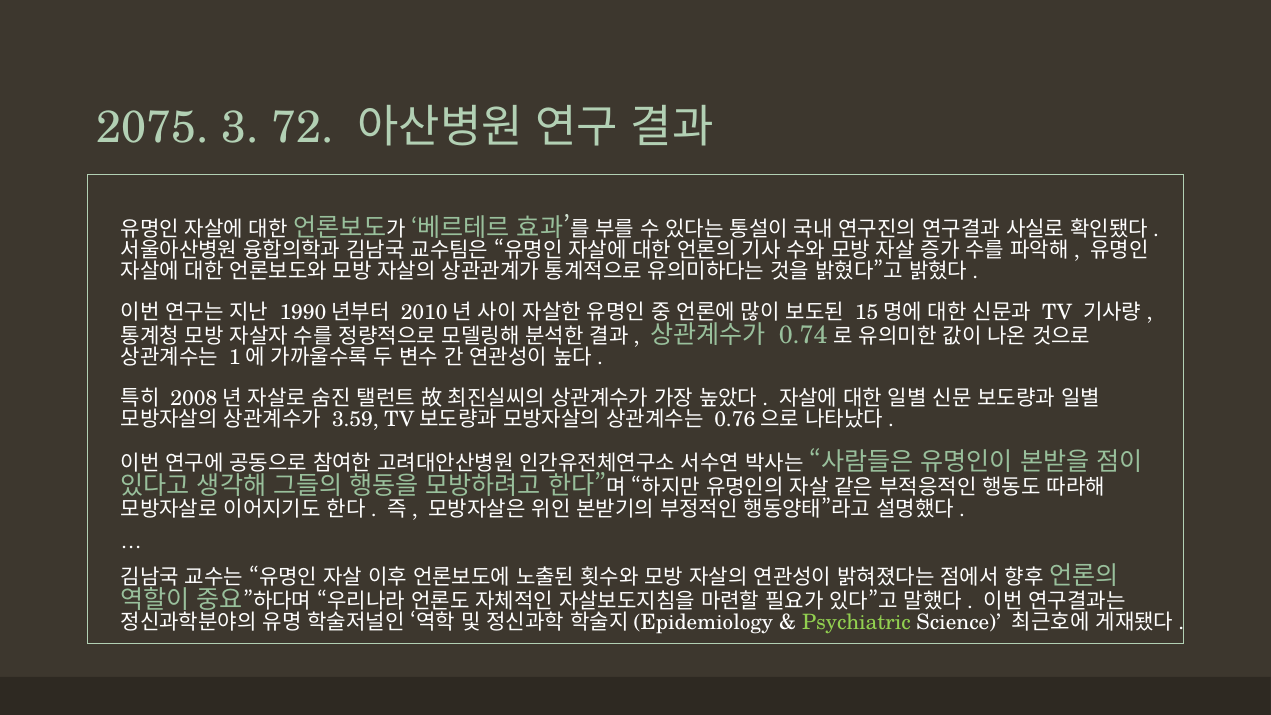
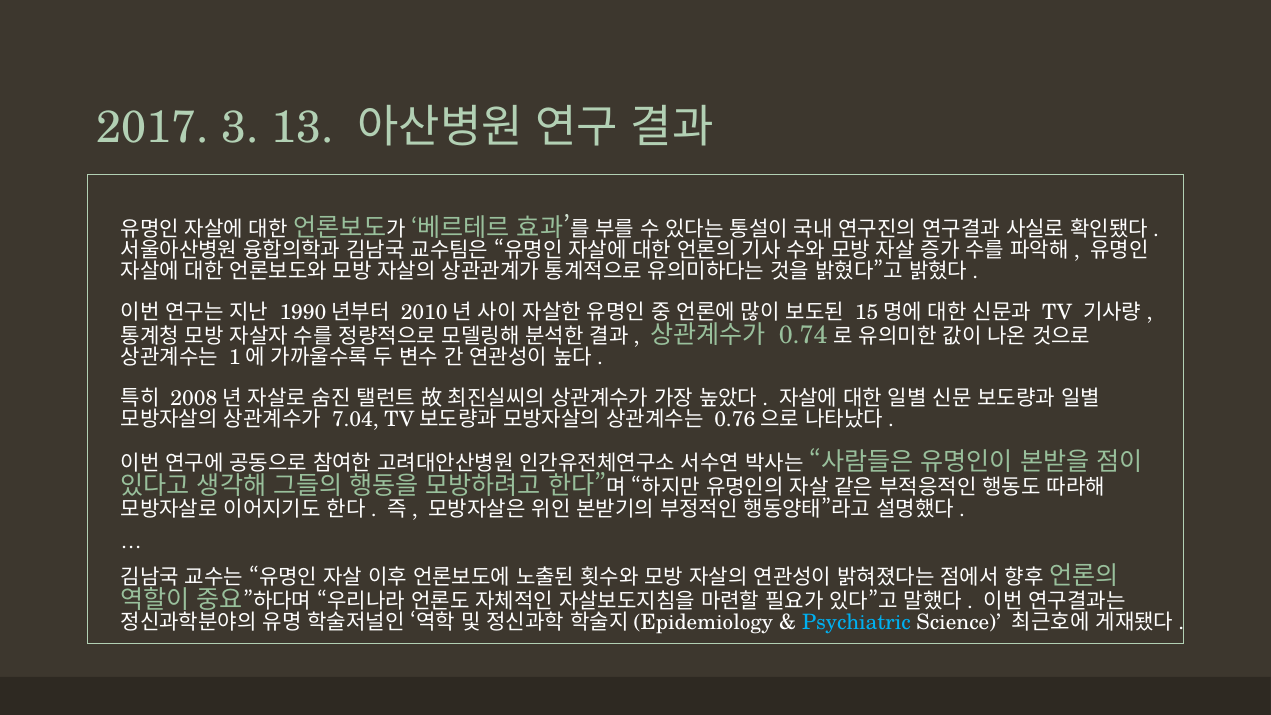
2075: 2075 -> 2017
72: 72 -> 13
3.59: 3.59 -> 7.04
Psychiatric colour: light green -> light blue
